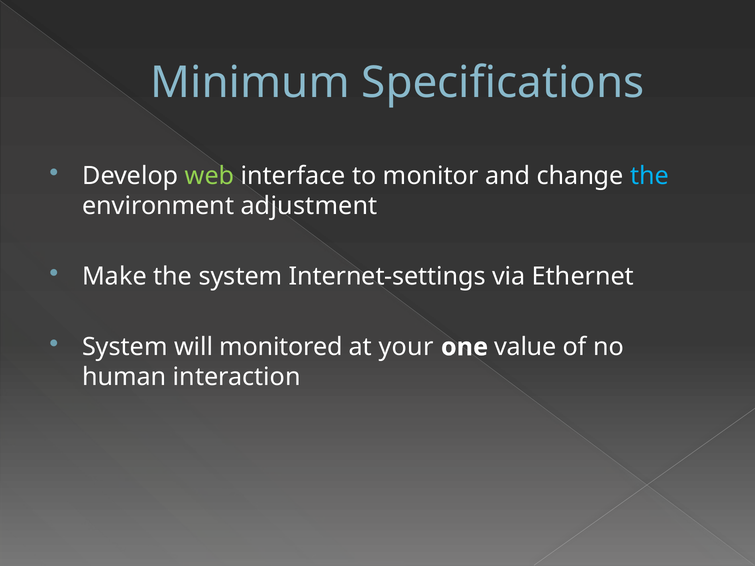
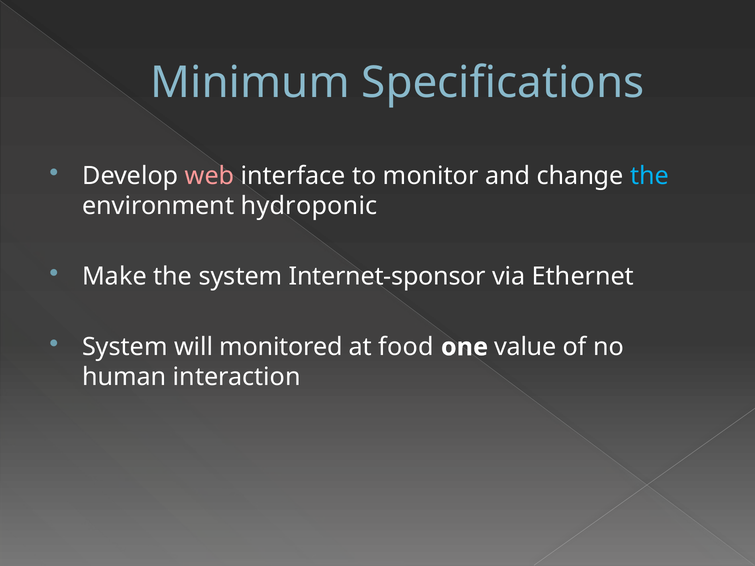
web colour: light green -> pink
adjustment: adjustment -> hydroponic
Internet-settings: Internet-settings -> Internet-sponsor
your: your -> food
